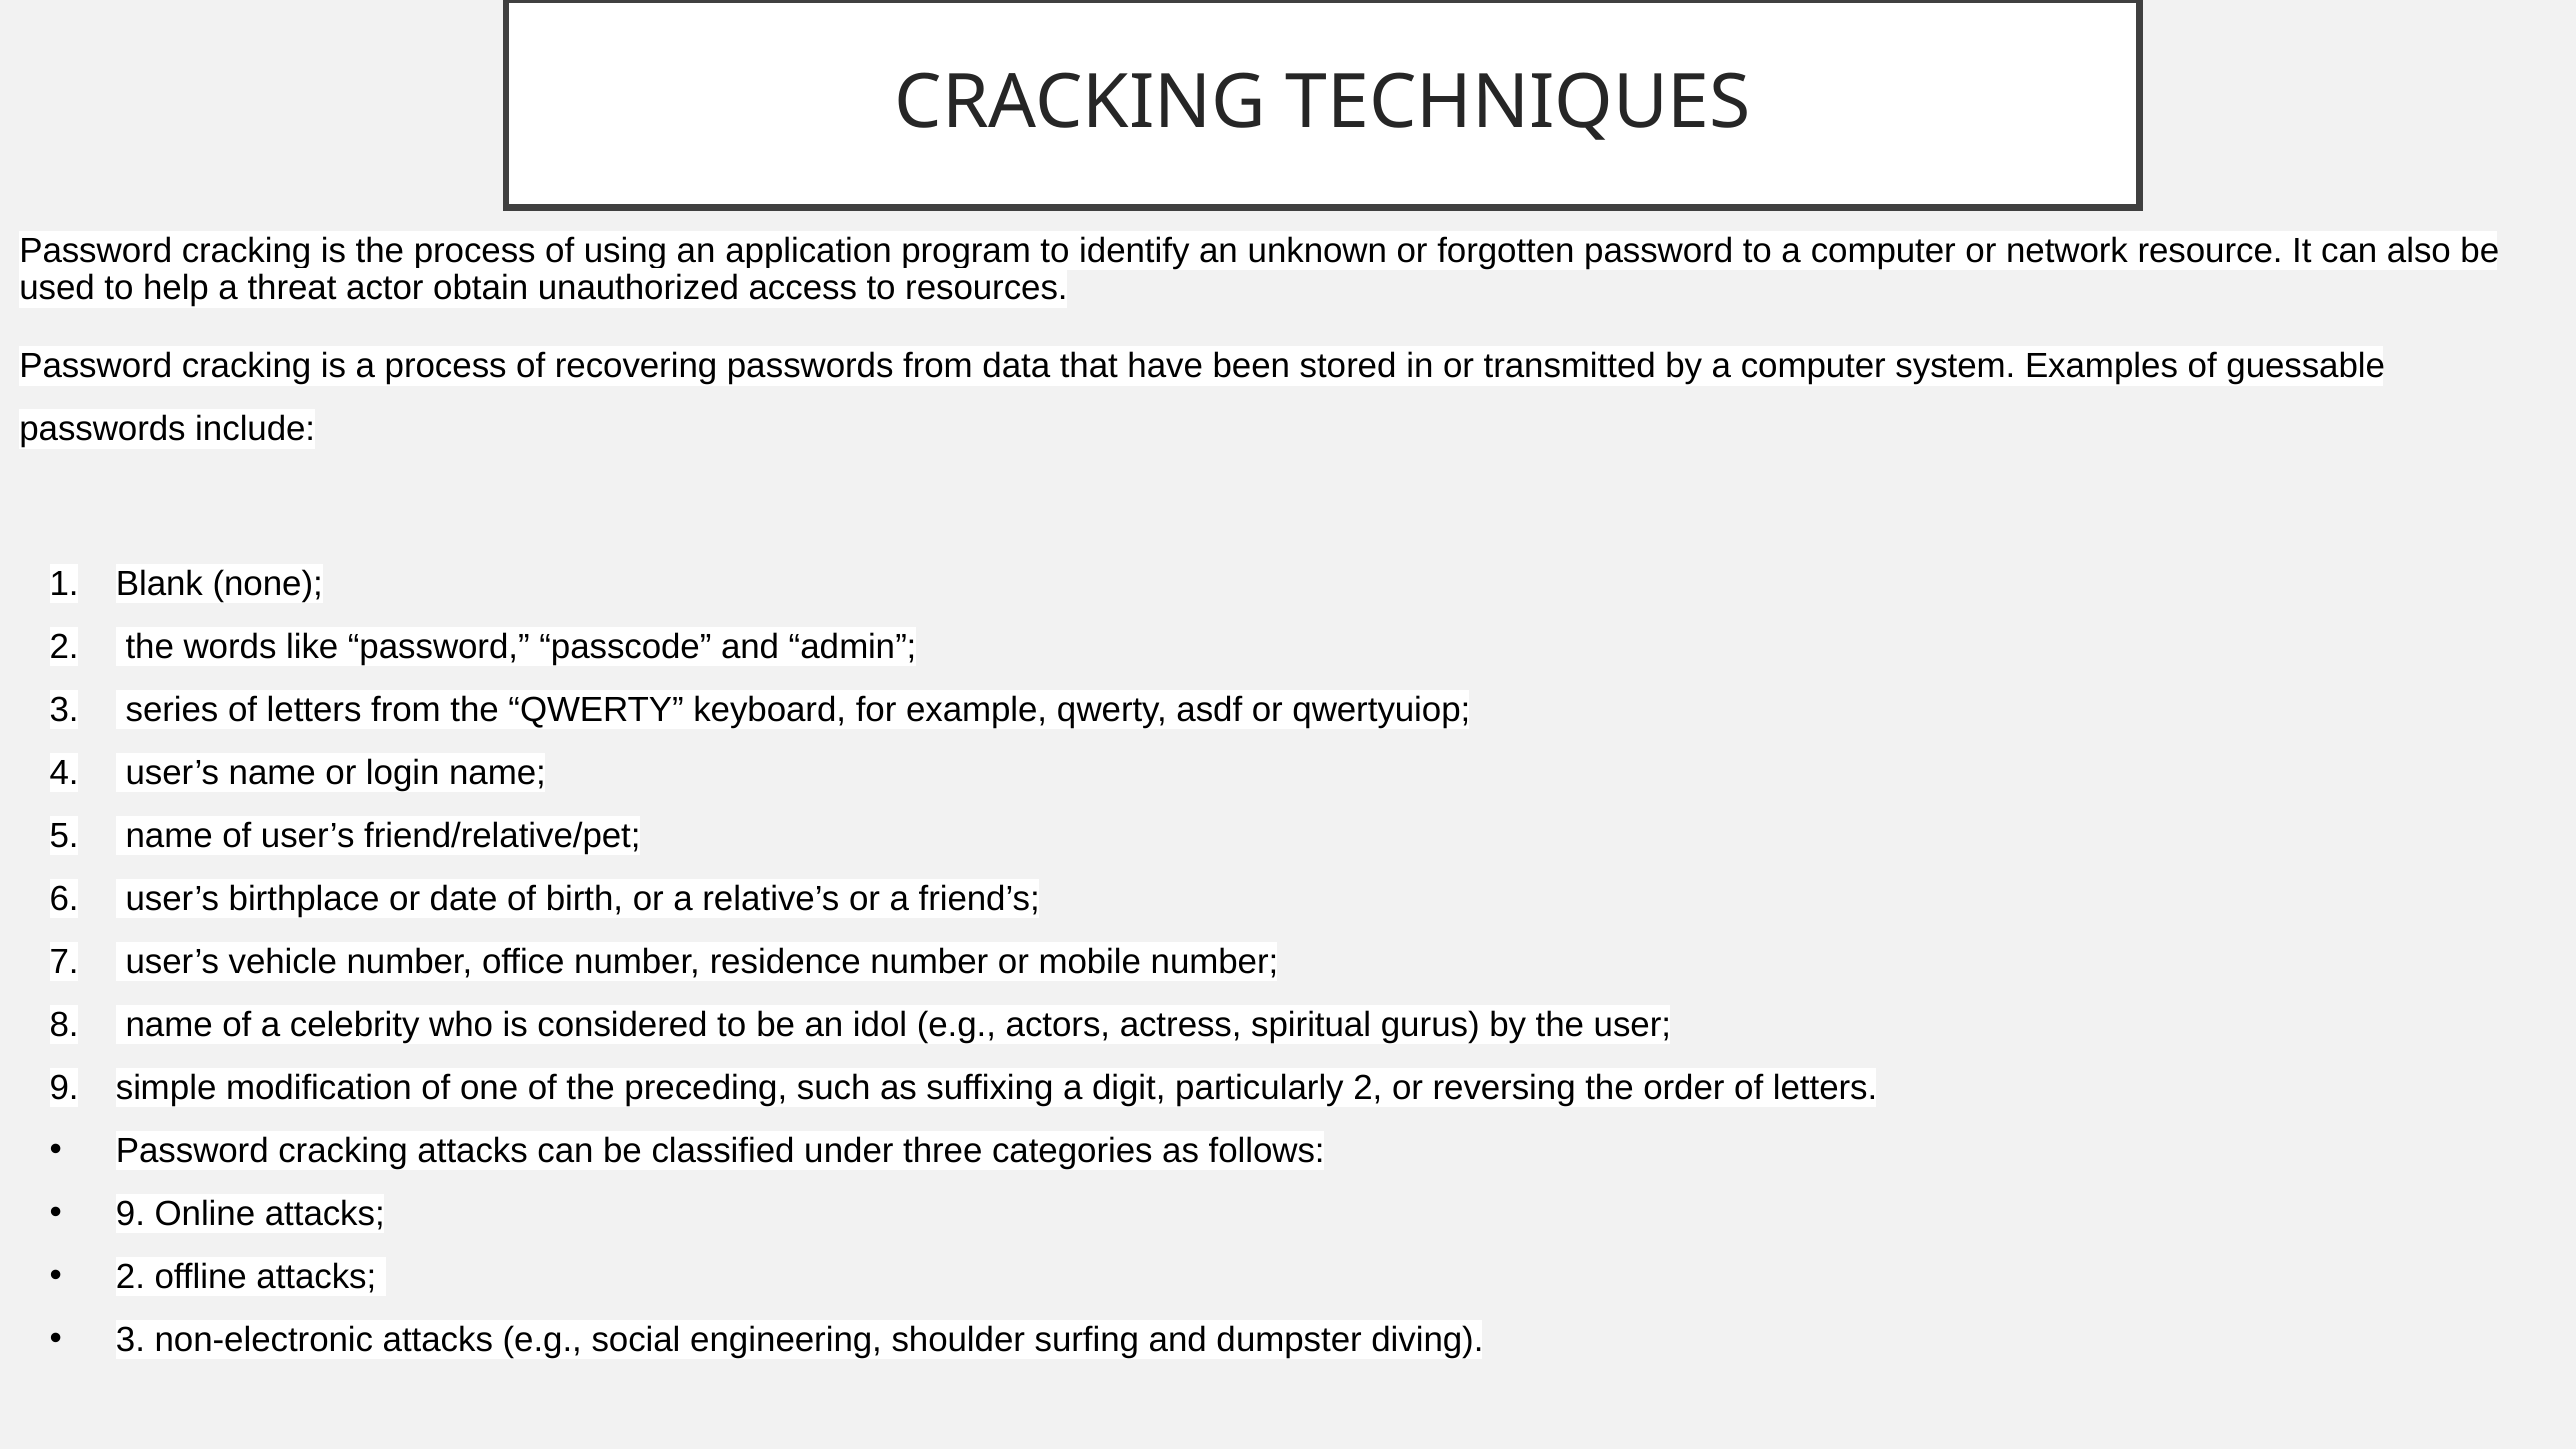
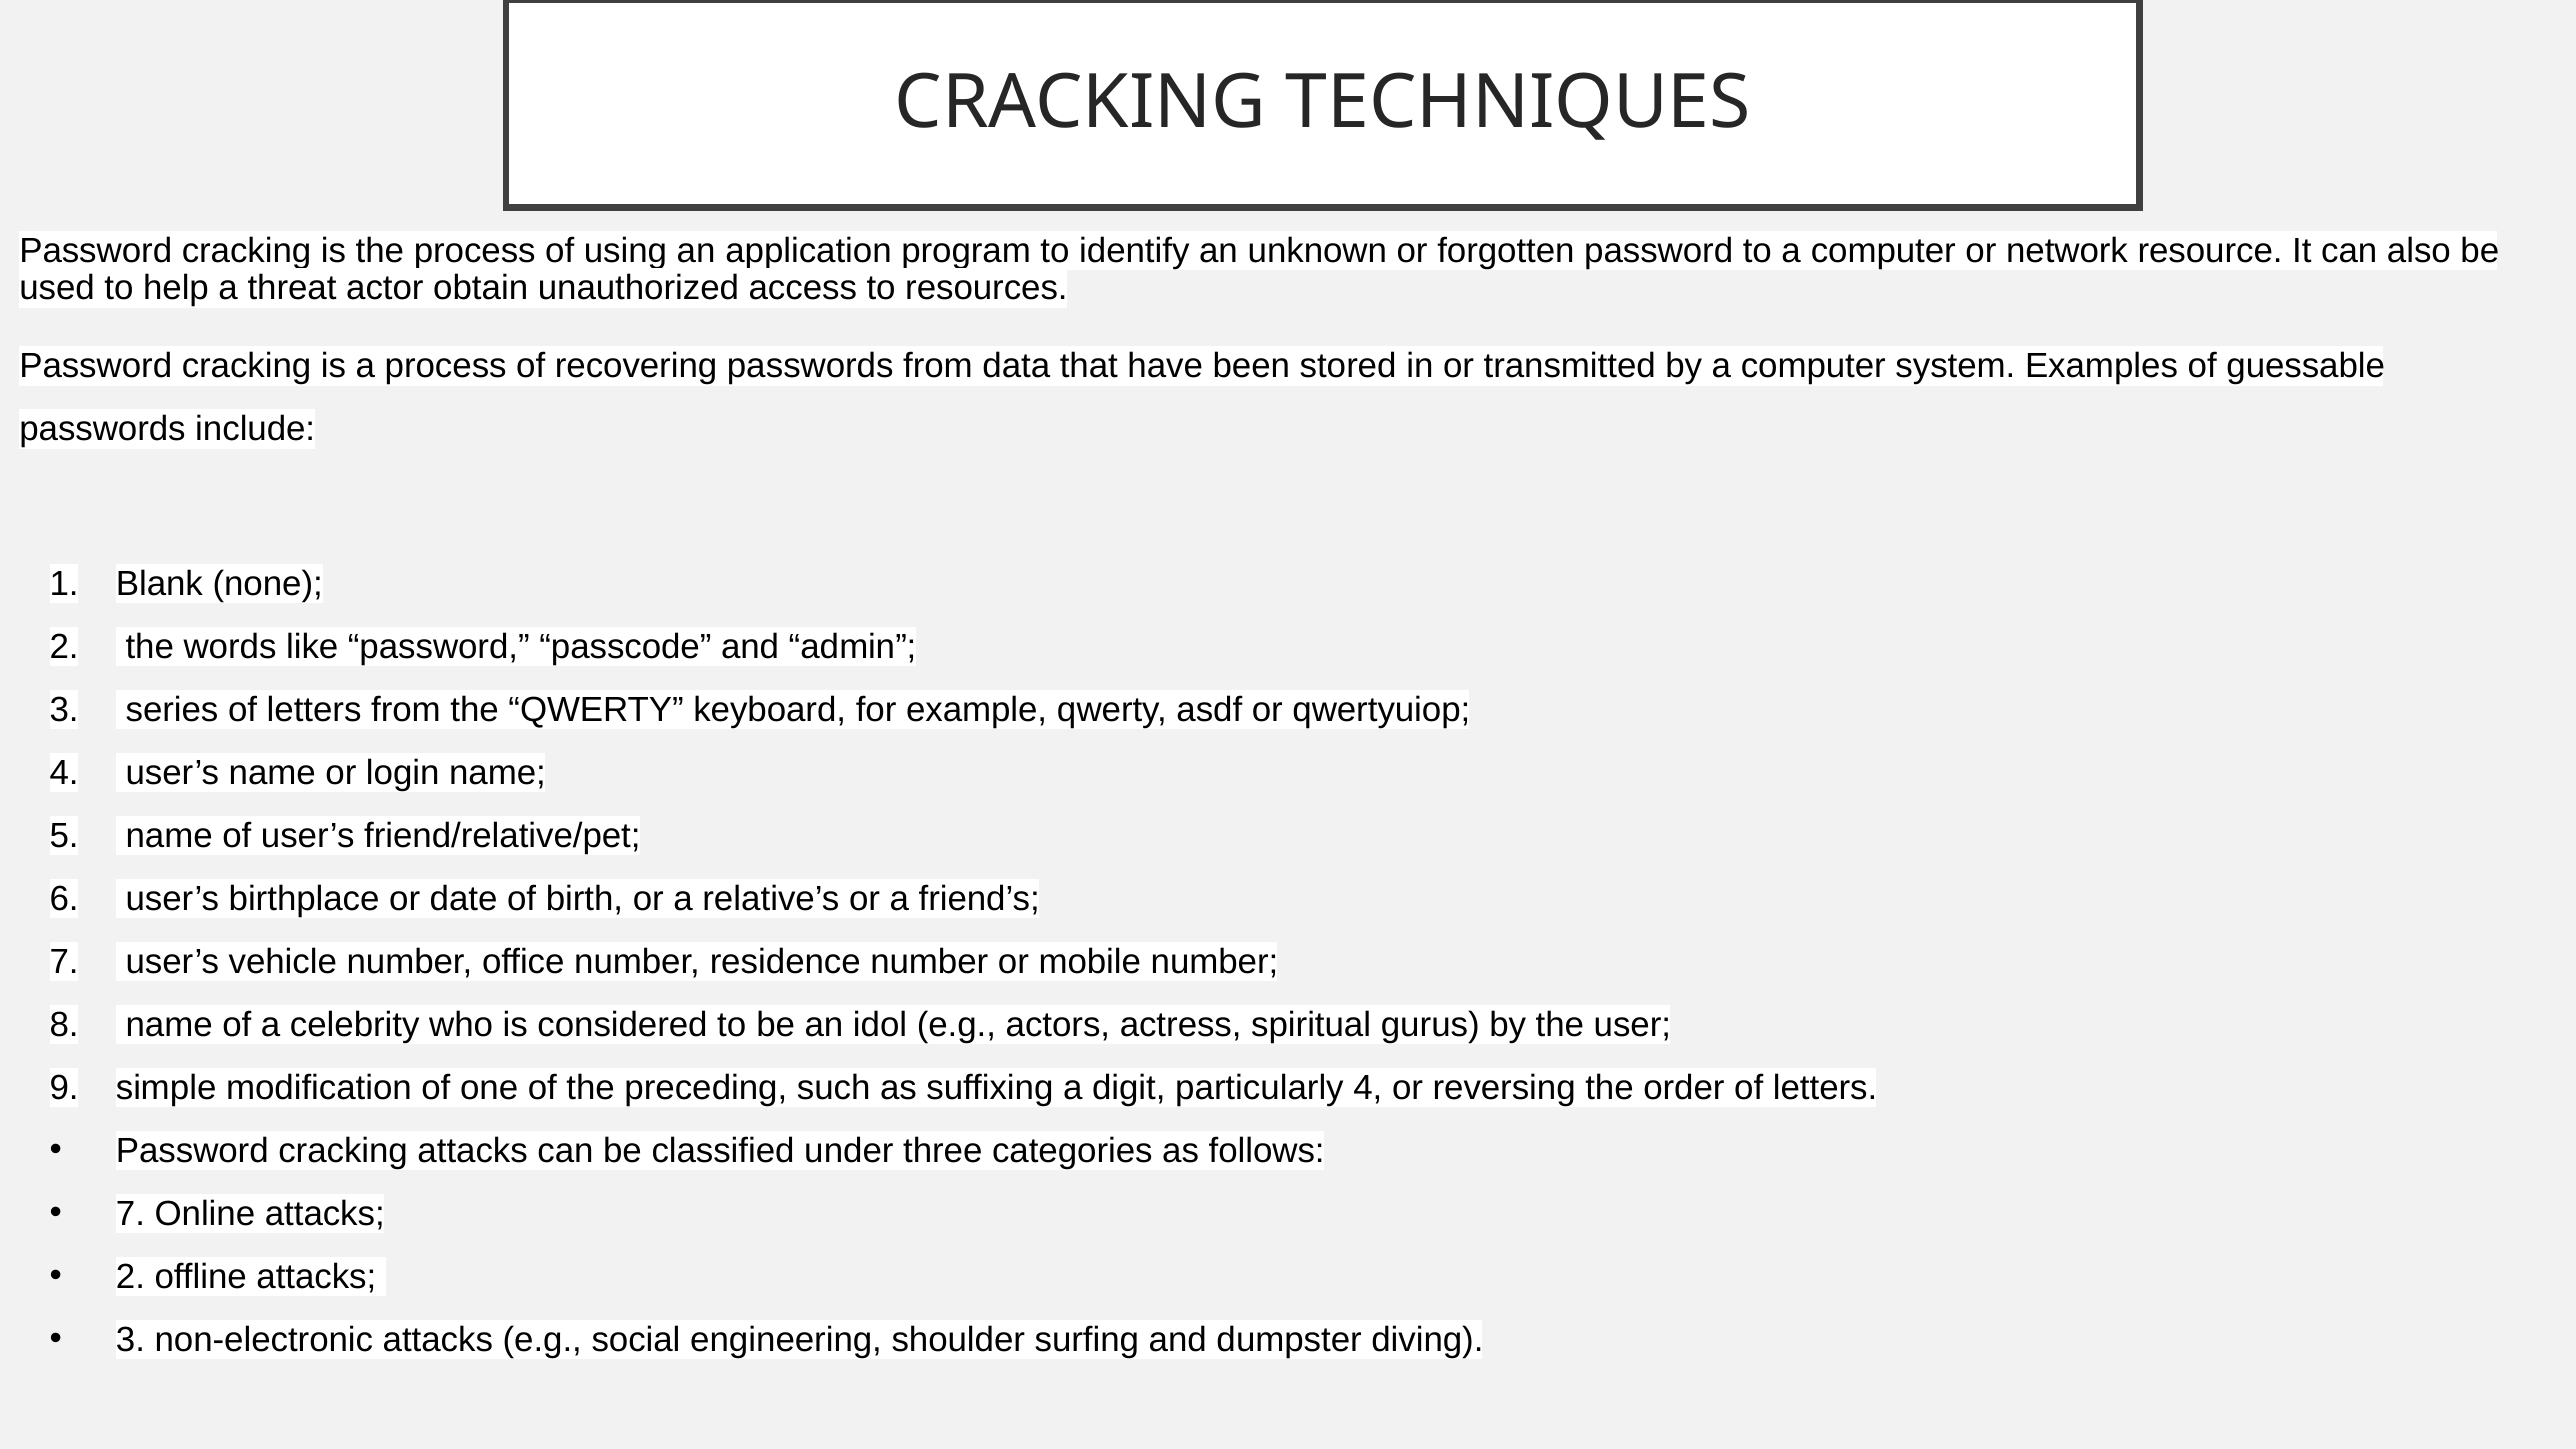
particularly 2: 2 -> 4
9 at (130, 1214): 9 -> 7
